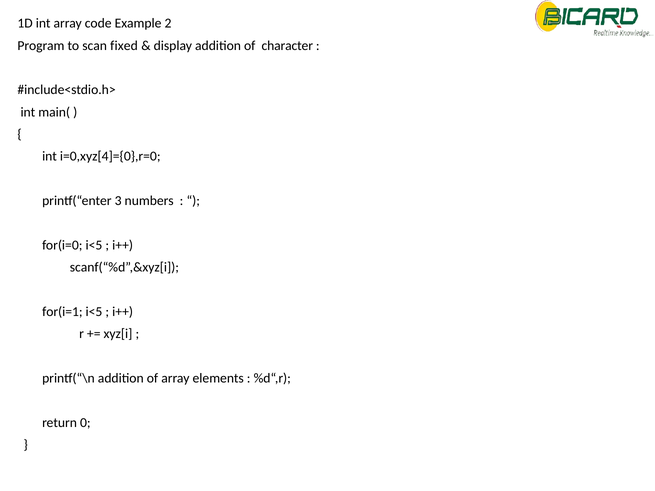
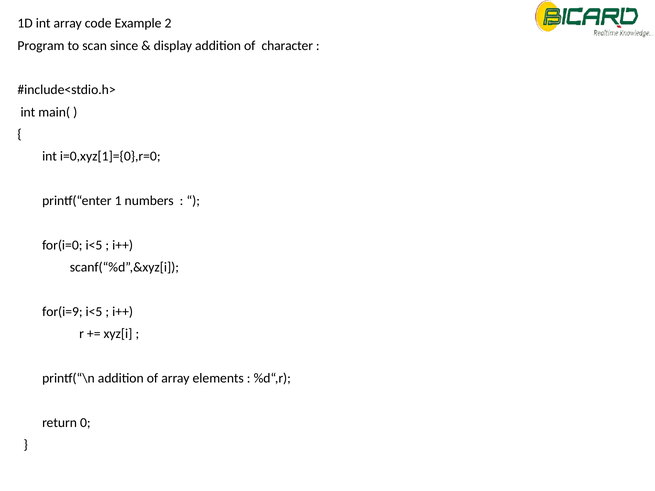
fixed: fixed -> since
i=0,xyz[4]={0},r=0: i=0,xyz[4]={0},r=0 -> i=0,xyz[1]={0},r=0
3: 3 -> 1
for(i=1: for(i=1 -> for(i=9
